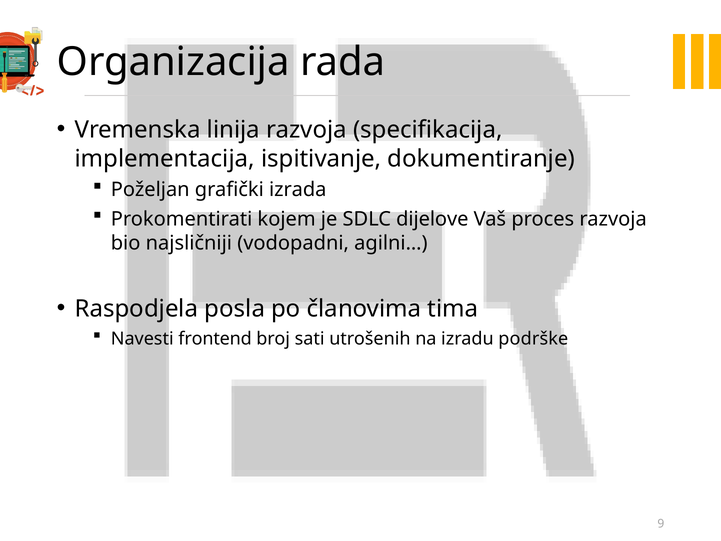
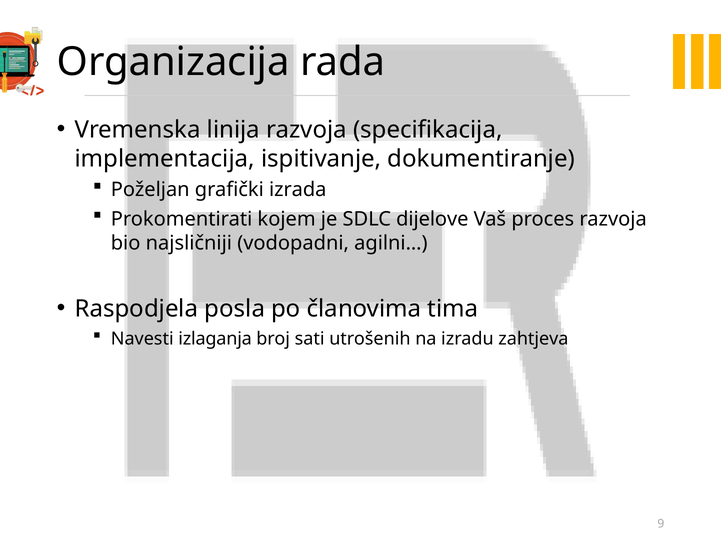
frontend: frontend -> izlaganja
podrške: podrške -> zahtjeva
